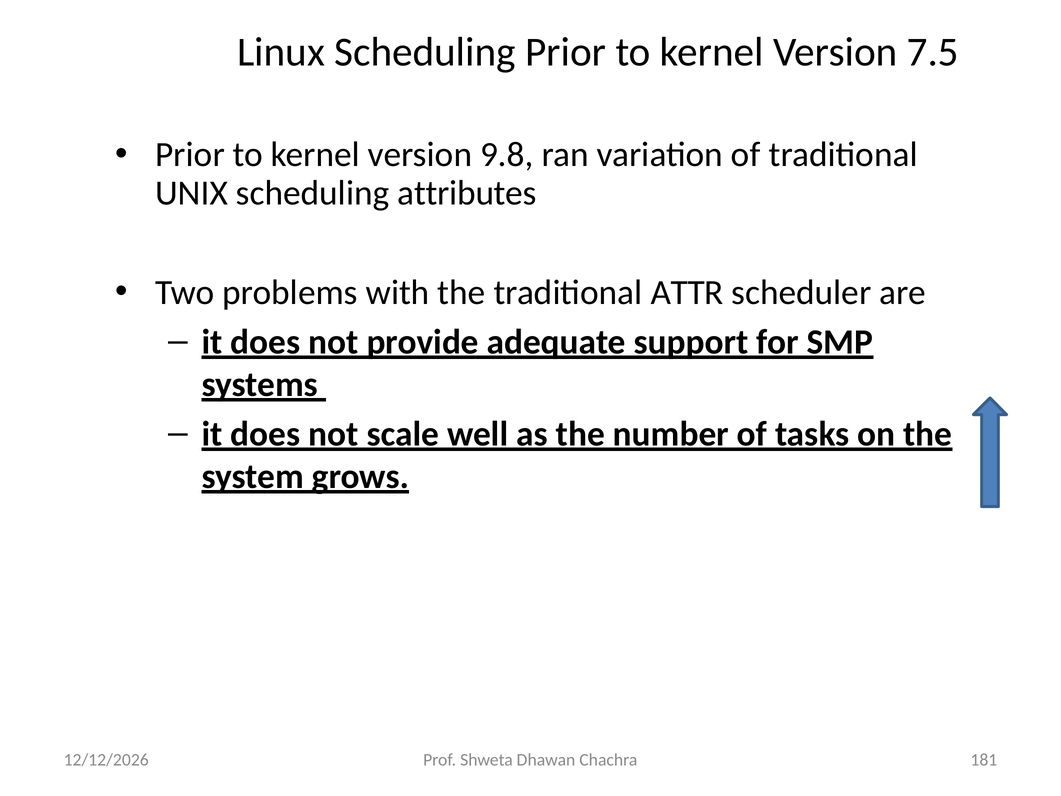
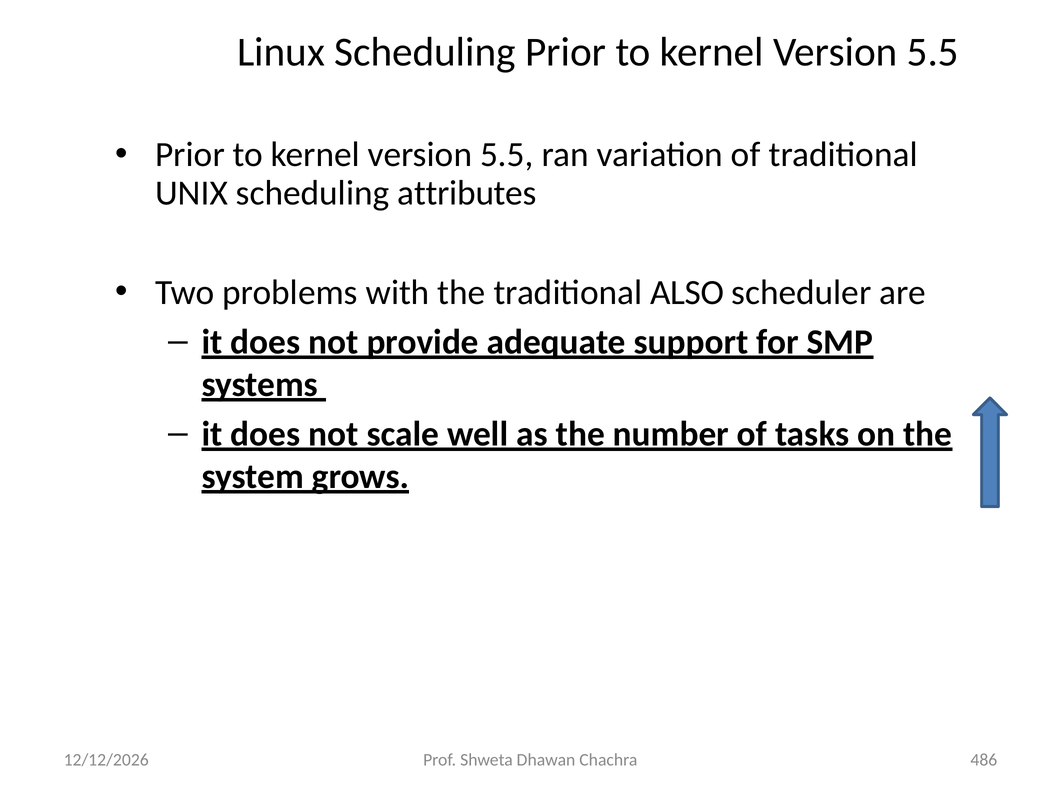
7.5 at (933, 52): 7.5 -> 5.5
9.8 at (507, 155): 9.8 -> 5.5
ATTR: ATTR -> ALSO
181: 181 -> 486
